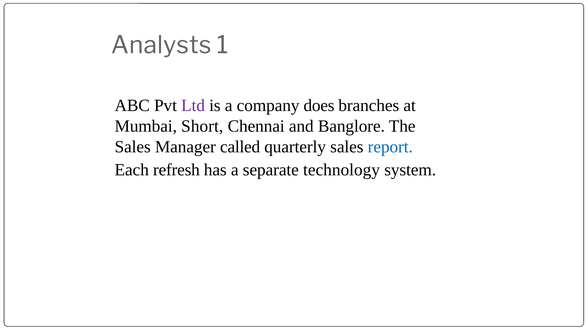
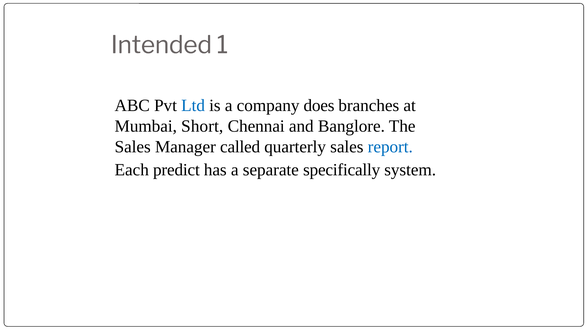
Analysts: Analysts -> Intended
Ltd colour: purple -> blue
refresh: refresh -> predict
technology: technology -> specifically
